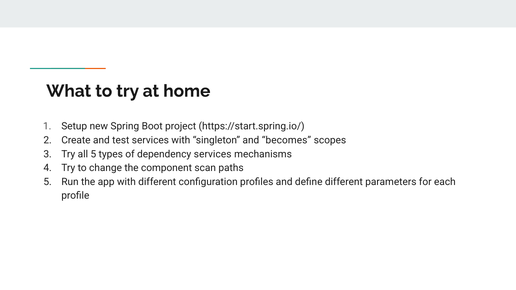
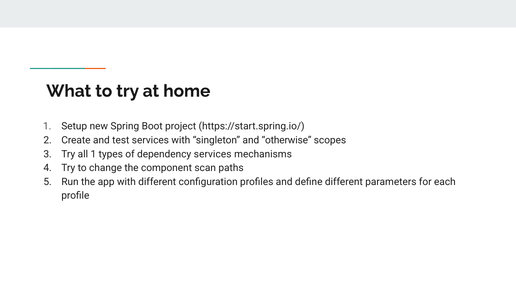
becomes: becomes -> otherwise
all 5: 5 -> 1
